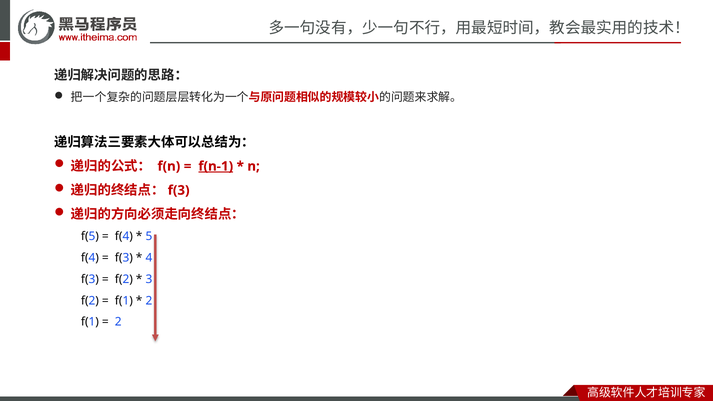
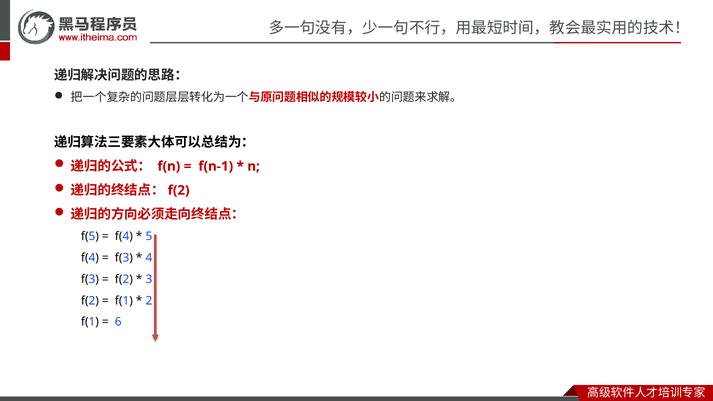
f(n-1 underline: present -> none
f(3 at (179, 190): f(3 -> f(2
2 at (118, 322): 2 -> 6
